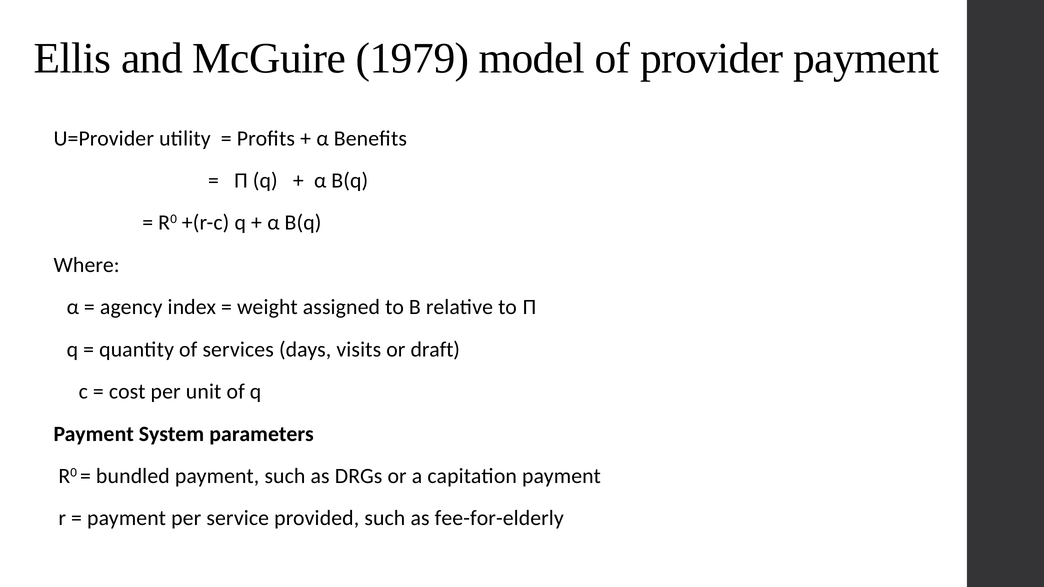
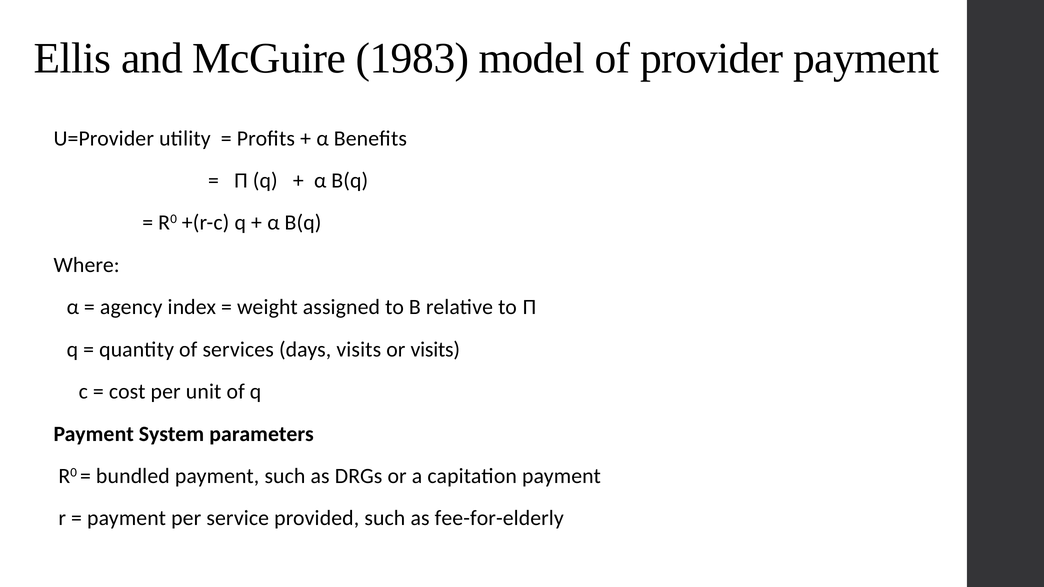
1979: 1979 -> 1983
or draft: draft -> visits
